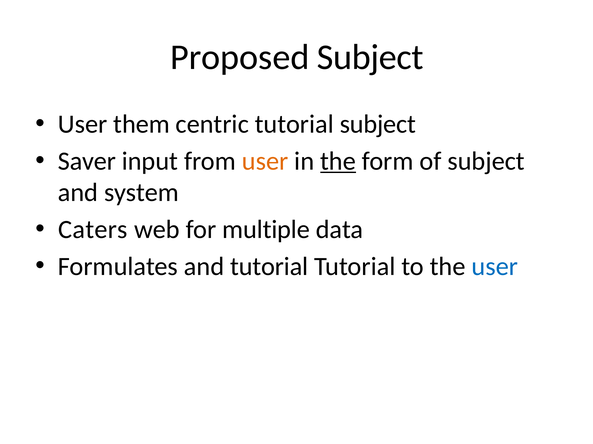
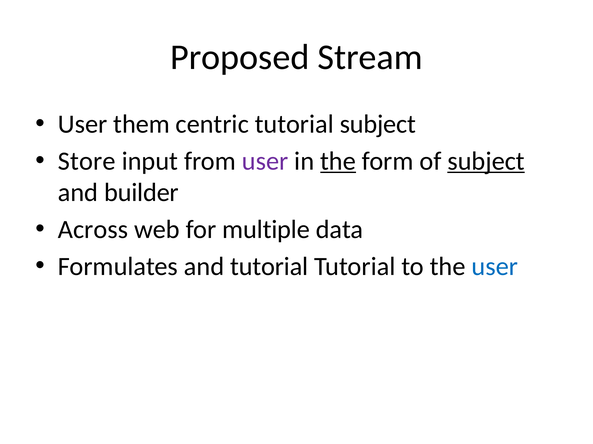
Proposed Subject: Subject -> Stream
Saver: Saver -> Store
user at (265, 161) colour: orange -> purple
subject at (486, 161) underline: none -> present
system: system -> builder
Caters: Caters -> Across
